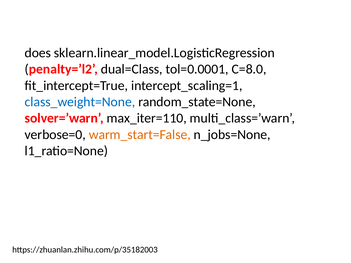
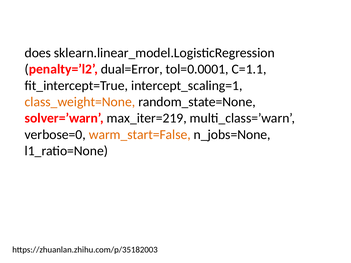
dual=Class: dual=Class -> dual=Error
C=8.0: C=8.0 -> C=1.1
class_weight=None colour: blue -> orange
max_iter=110: max_iter=110 -> max_iter=219
